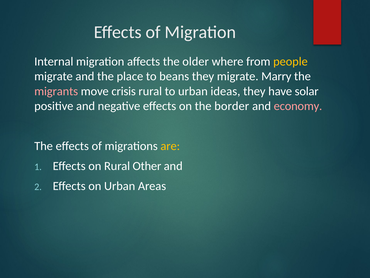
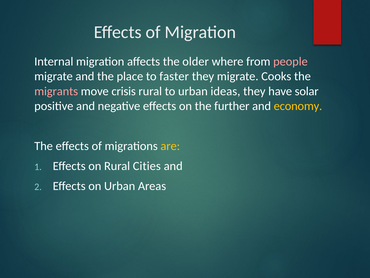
people colour: yellow -> pink
beans: beans -> faster
Marry: Marry -> Cooks
border: border -> further
economy colour: pink -> yellow
Other: Other -> Cities
